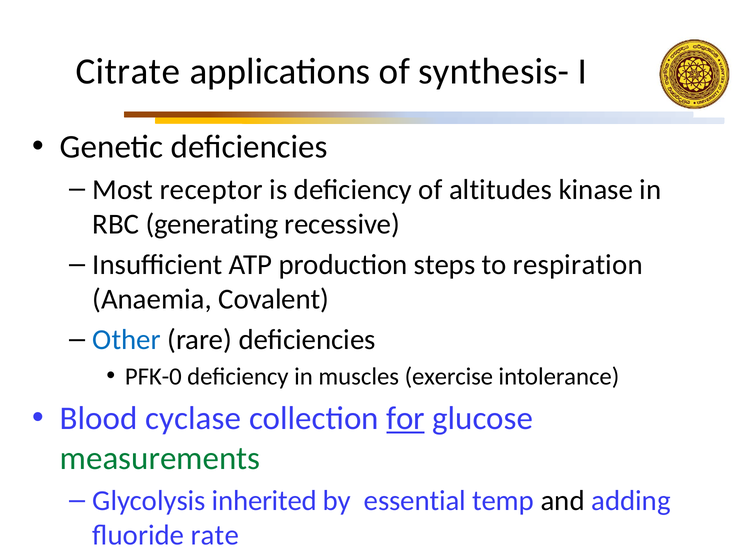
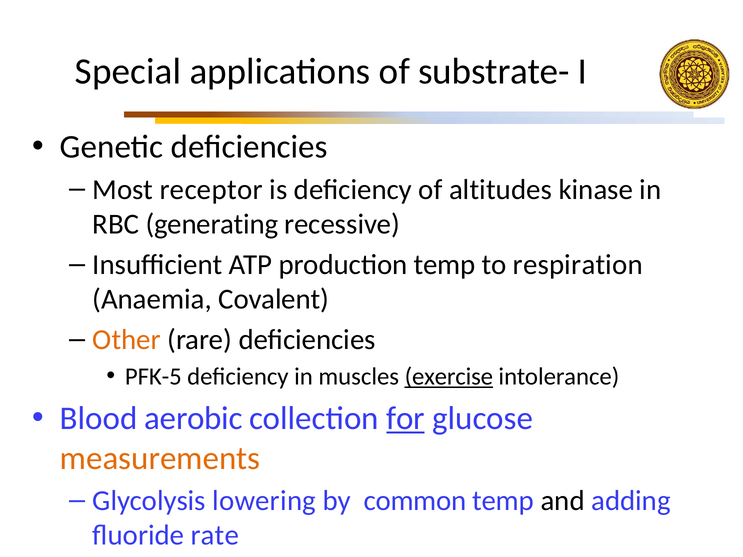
Citrate: Citrate -> Special
synthesis-: synthesis- -> substrate-
production steps: steps -> temp
Other colour: blue -> orange
PFK-0: PFK-0 -> PFK-5
exercise underline: none -> present
cyclase: cyclase -> aerobic
measurements colour: green -> orange
inherited: inherited -> lowering
essential: essential -> common
